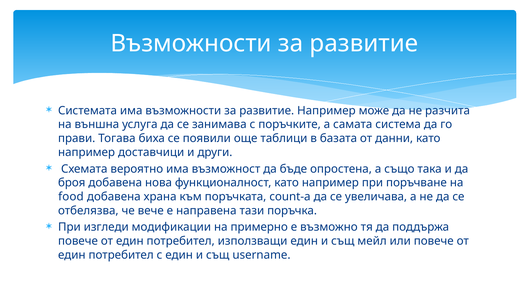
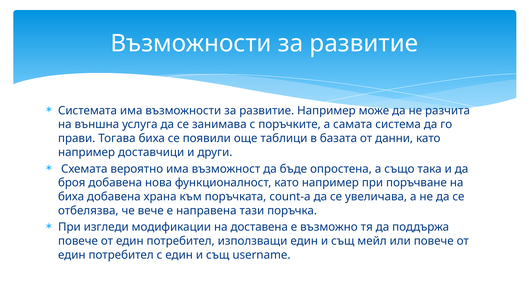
food at (71, 196): food -> биха
примерно: примерно -> доставена
